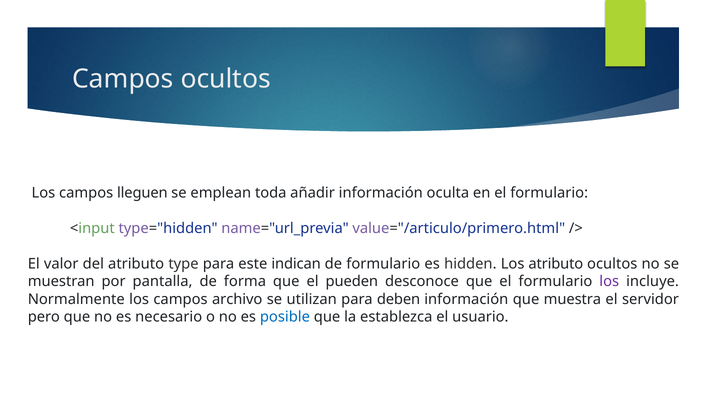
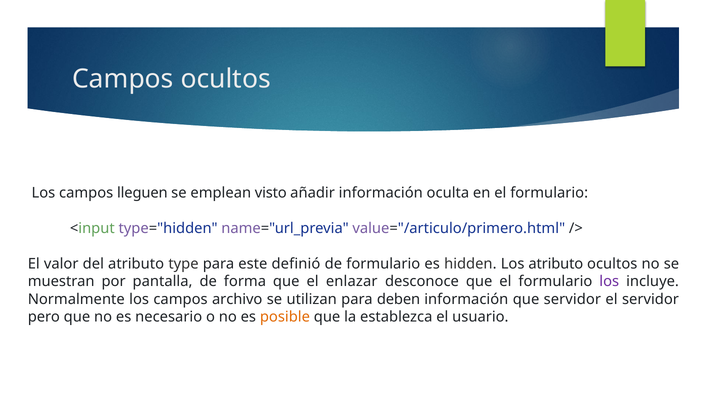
toda: toda -> visto
indican: indican -> definió
pueden: pueden -> enlazar
que muestra: muestra -> servidor
posible colour: blue -> orange
